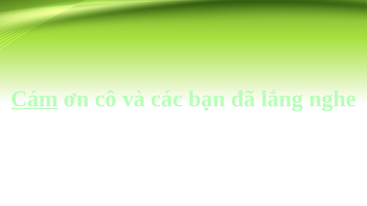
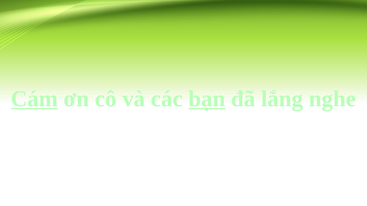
bạn underline: none -> present
